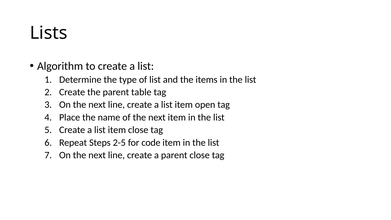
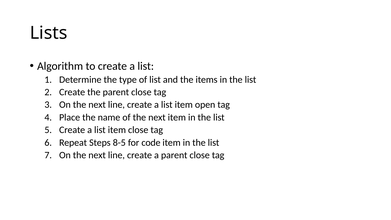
the parent table: table -> close
2-5: 2-5 -> 8-5
